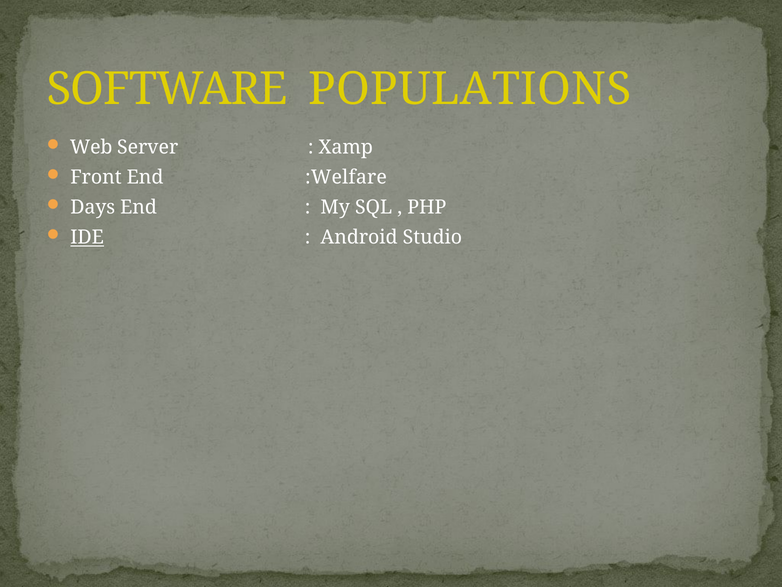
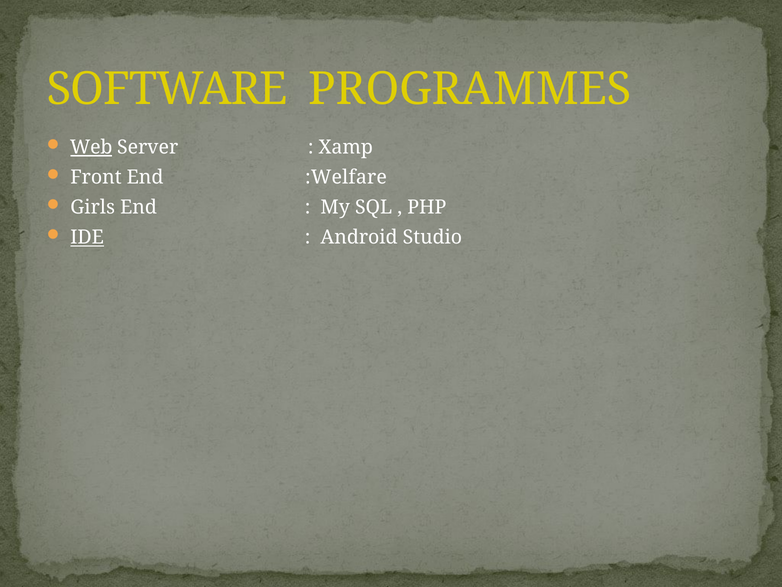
POPULATIONS: POPULATIONS -> PROGRAMMES
Web underline: none -> present
Days: Days -> Girls
